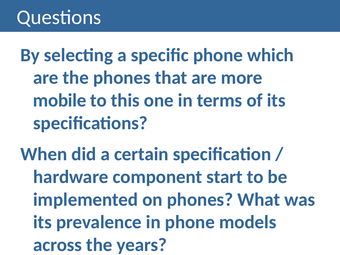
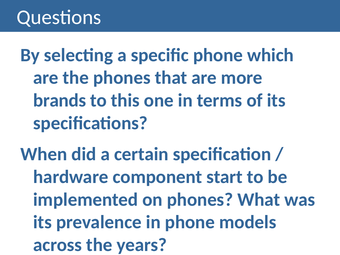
mobile: mobile -> brands
